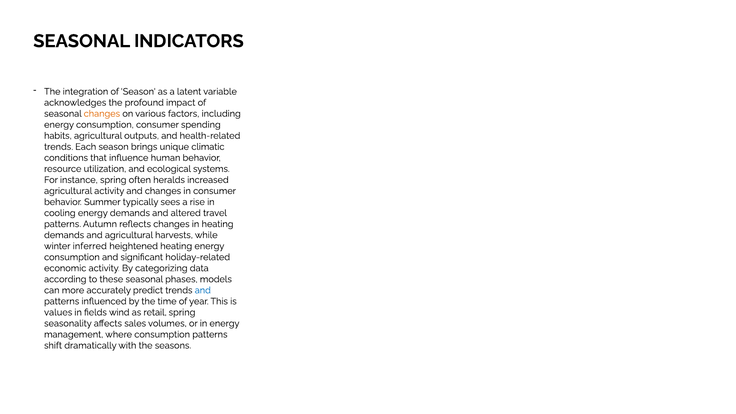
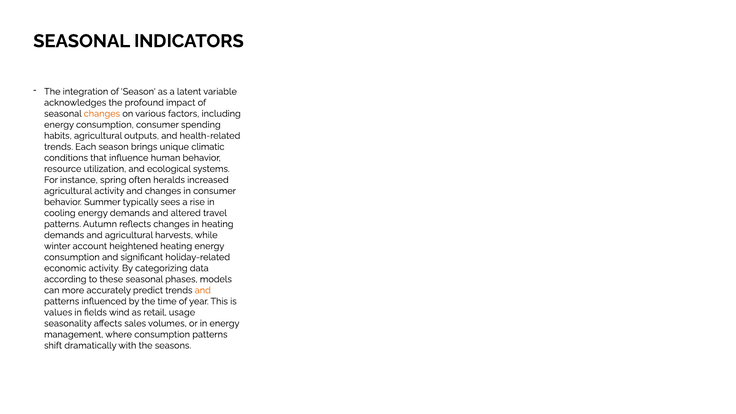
inferred: inferred -> account
and at (203, 290) colour: blue -> orange
retail spring: spring -> usage
